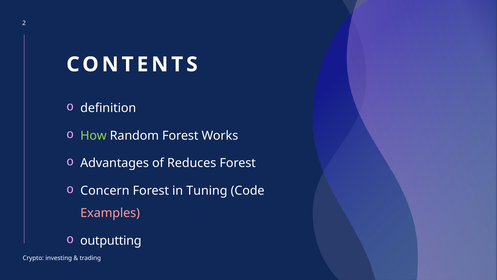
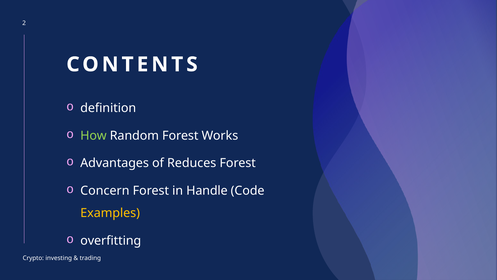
Tuning: Tuning -> Handle
Examples colour: pink -> yellow
outputting: outputting -> overfitting
